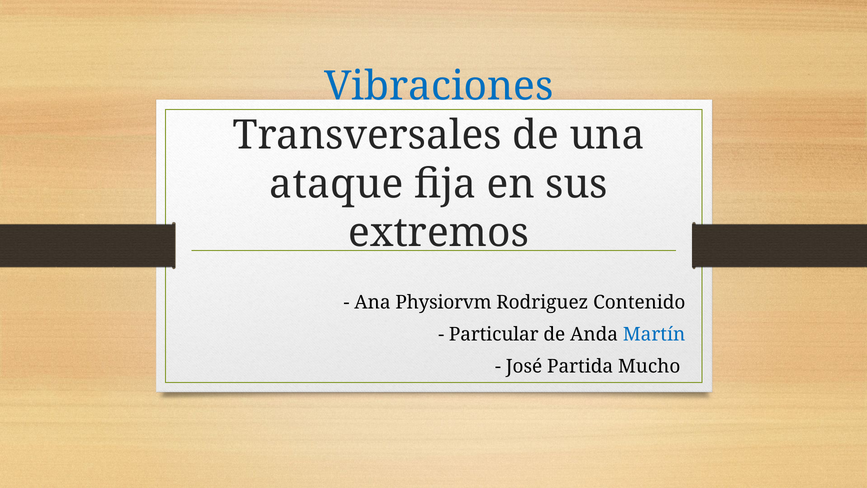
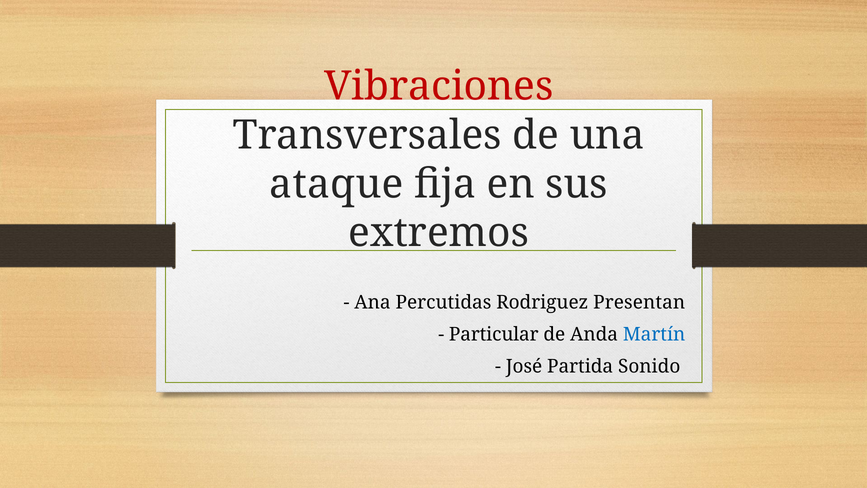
Vibraciones colour: blue -> red
Physiorvm: Physiorvm -> Percutidas
Contenido: Contenido -> Presentan
Mucho: Mucho -> Sonido
